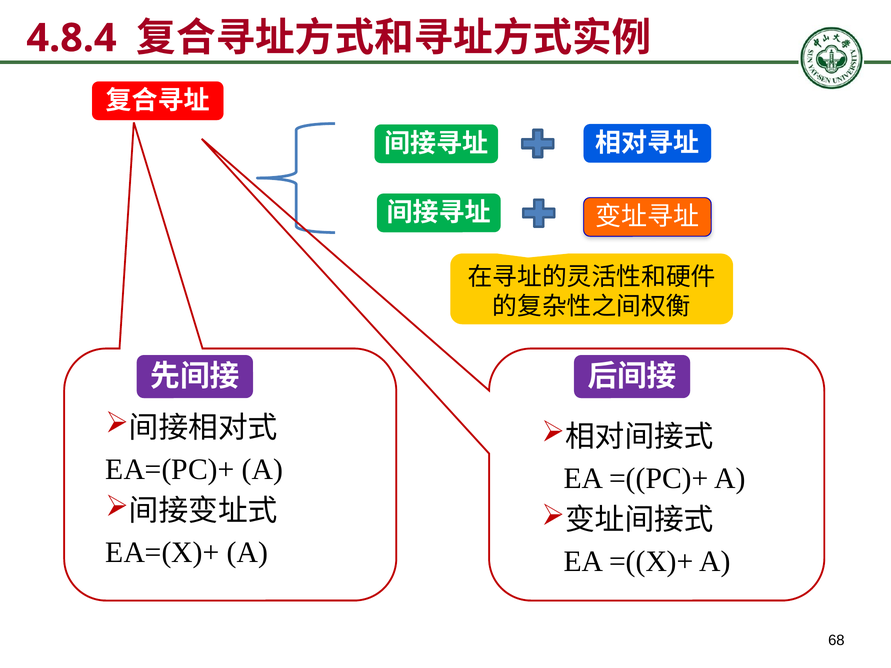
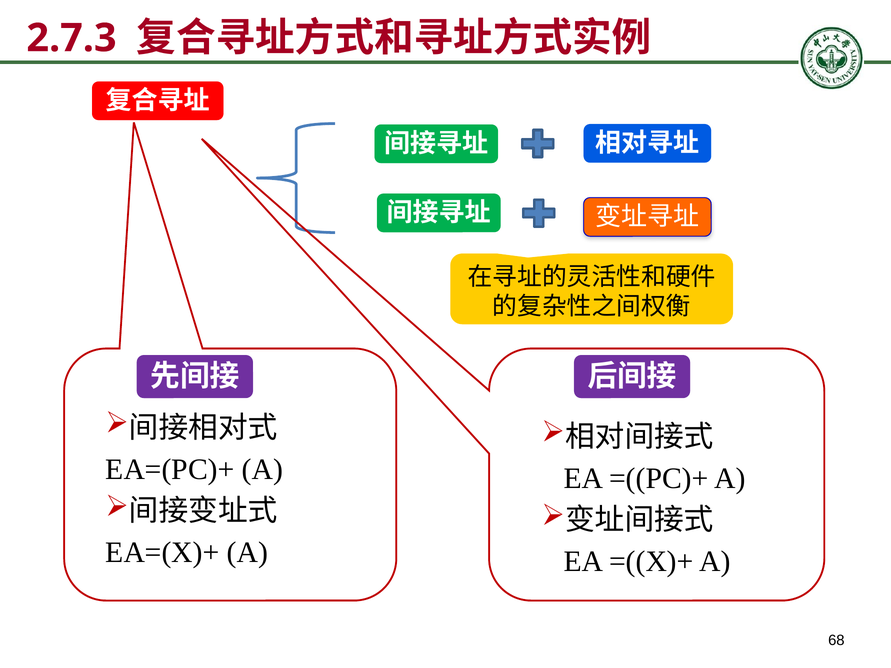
4.8.4: 4.8.4 -> 2.7.3
